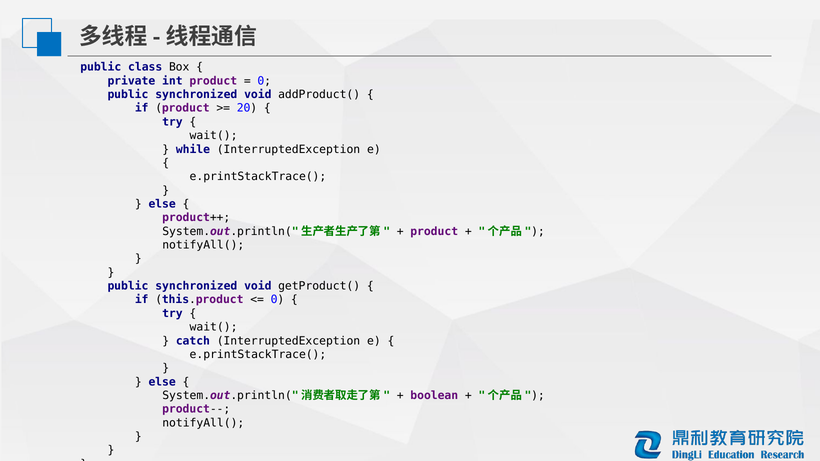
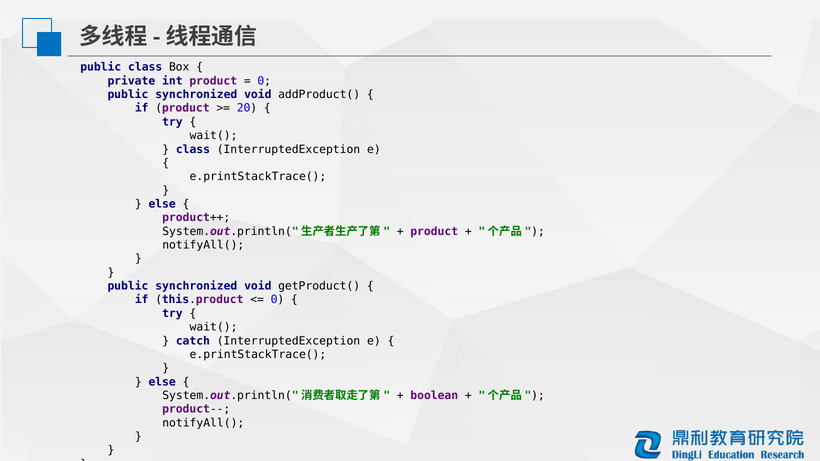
while at (193, 149): while -> class
